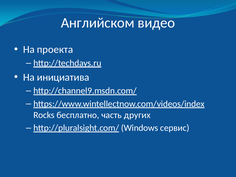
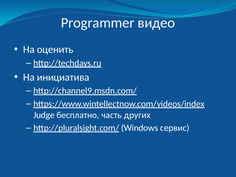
Английском: Английском -> Programmer
проекта: проекта -> оценить
Rocks: Rocks -> Judge
